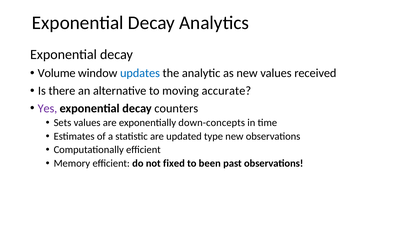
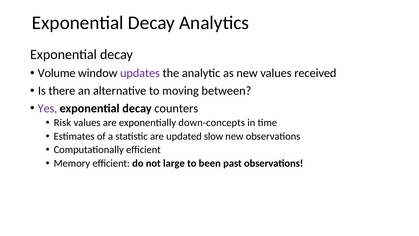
updates colour: blue -> purple
accurate: accurate -> between
Sets: Sets -> Risk
type: type -> slow
fixed: fixed -> large
